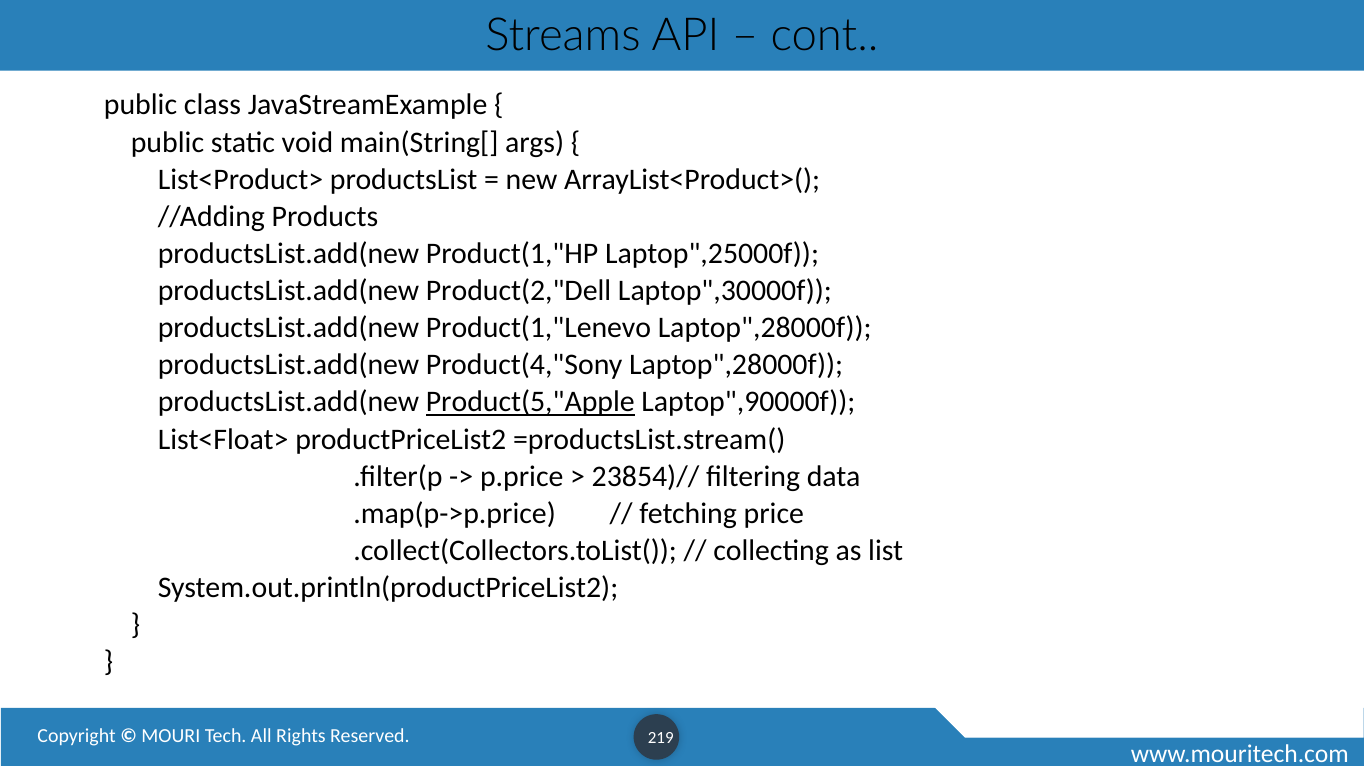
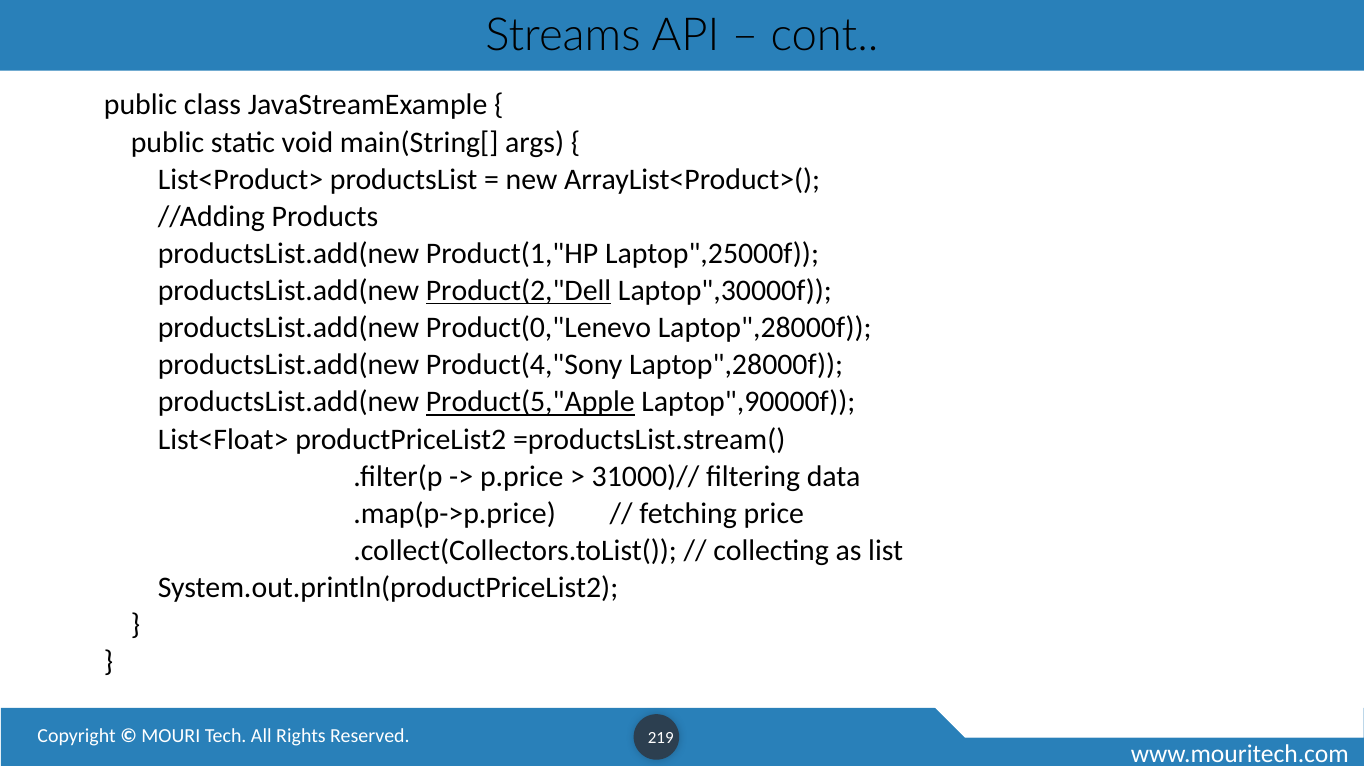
Product(2,"Dell underline: none -> present
Product(1,"Lenevo: Product(1,"Lenevo -> Product(0,"Lenevo
23854)//: 23854)// -> 31000)//
